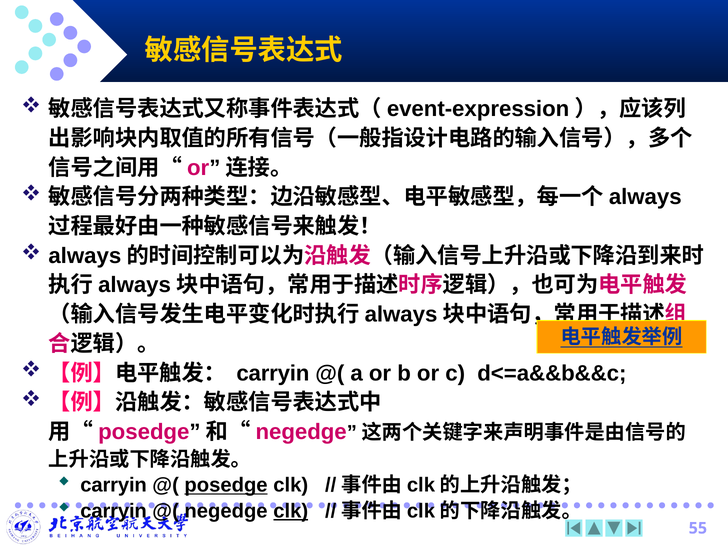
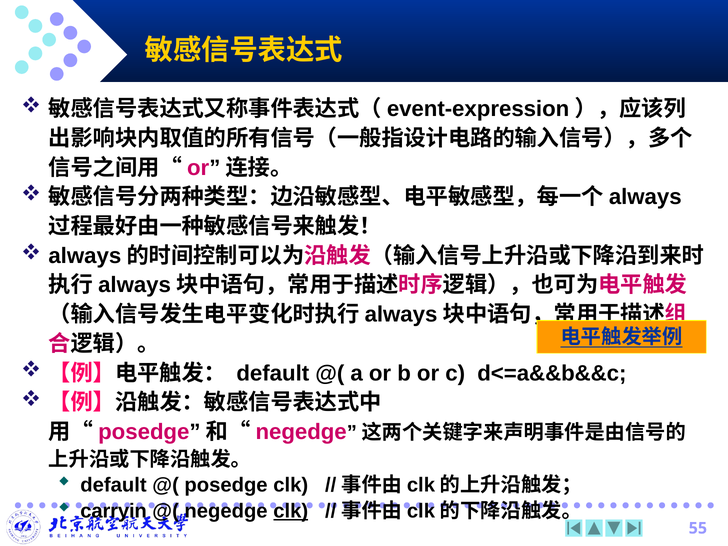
carryin at (273, 373): carryin -> default
carryin at (114, 485): carryin -> default
posedge underline: present -> none
